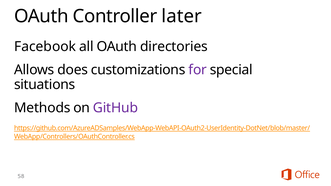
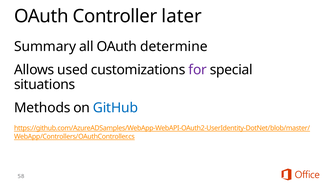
Facebook: Facebook -> Summary
directories: directories -> determine
does: does -> used
GitHub colour: purple -> blue
